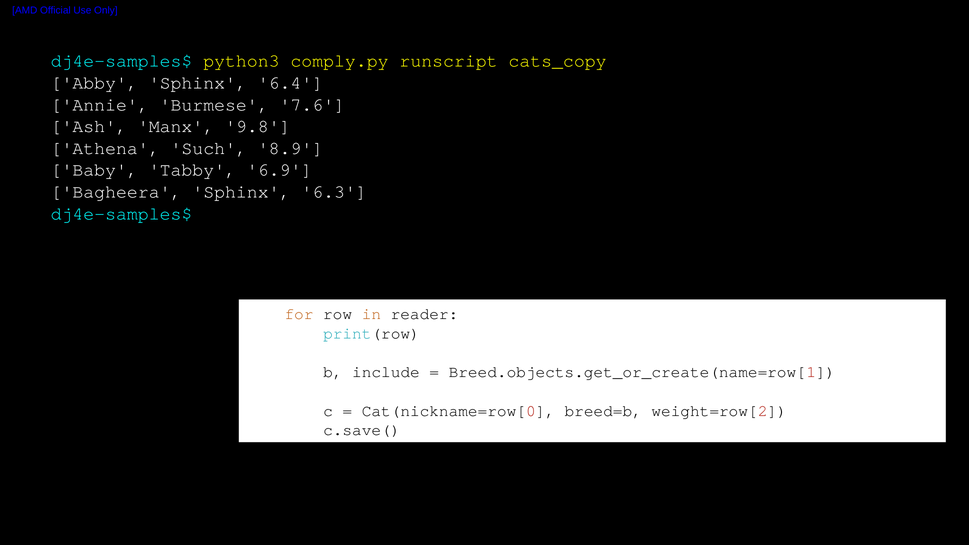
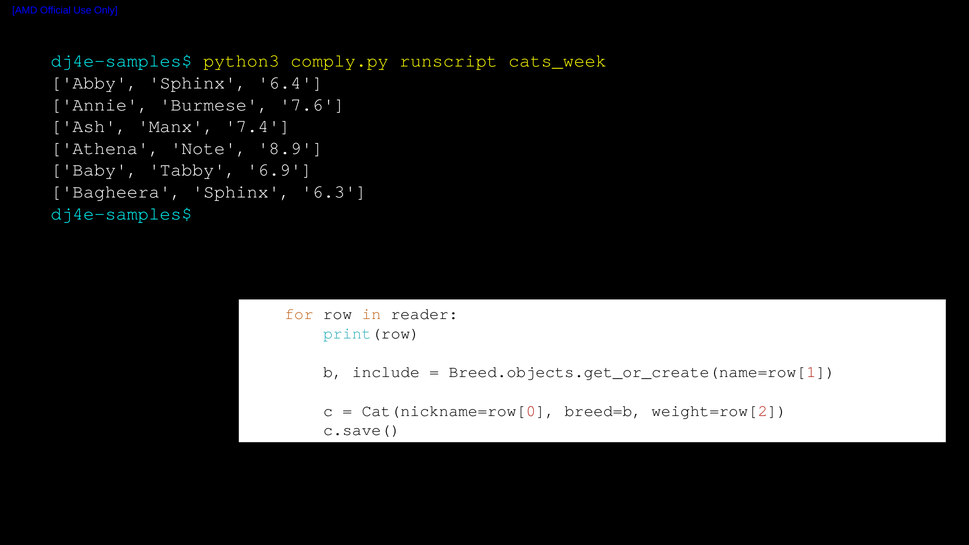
cats_copy: cats_copy -> cats_week
9.8: 9.8 -> 7.4
Such: Such -> Note
